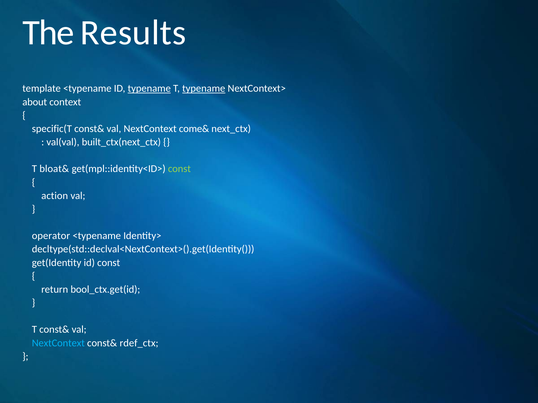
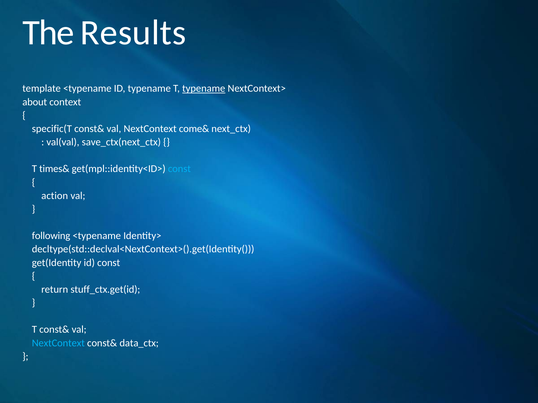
typename at (149, 89) underline: present -> none
built_ctx(next_ctx: built_ctx(next_ctx -> save_ctx(next_ctx
bloat&: bloat& -> times&
const at (179, 169) colour: light green -> light blue
operator: operator -> following
bool_ctx.get(id: bool_ctx.get(id -> stuff_ctx.get(id
rdef_ctx: rdef_ctx -> data_ctx
